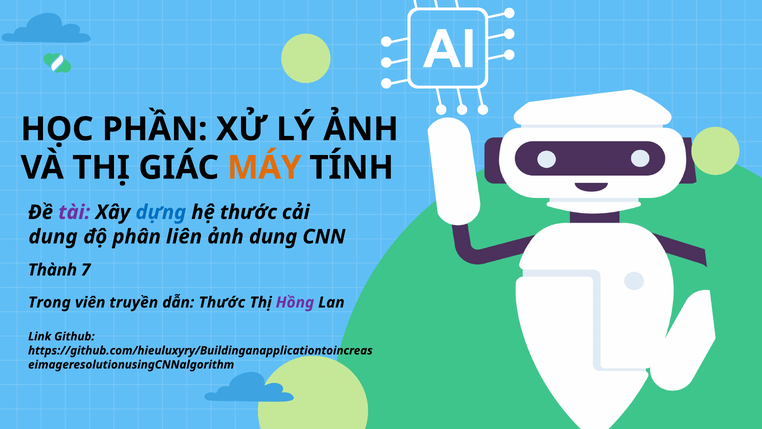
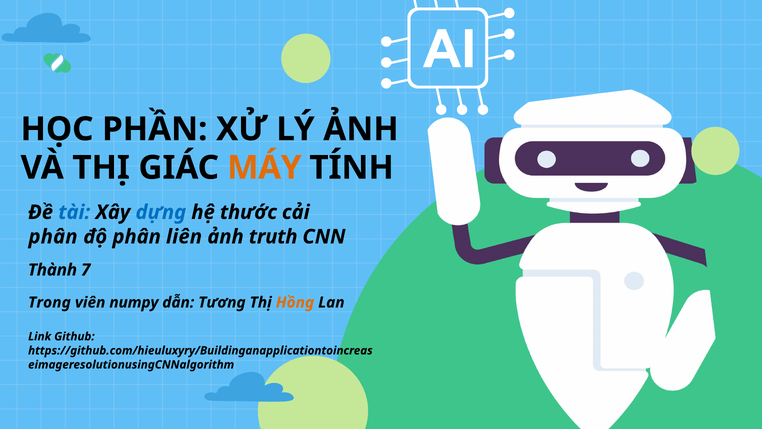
tài colour: purple -> blue
dung at (53, 237): dung -> phân
ảnh dung: dung -> truth
truyền: truyền -> numpy
dẫn Thước: Thước -> Tương
Hồng colour: purple -> orange
